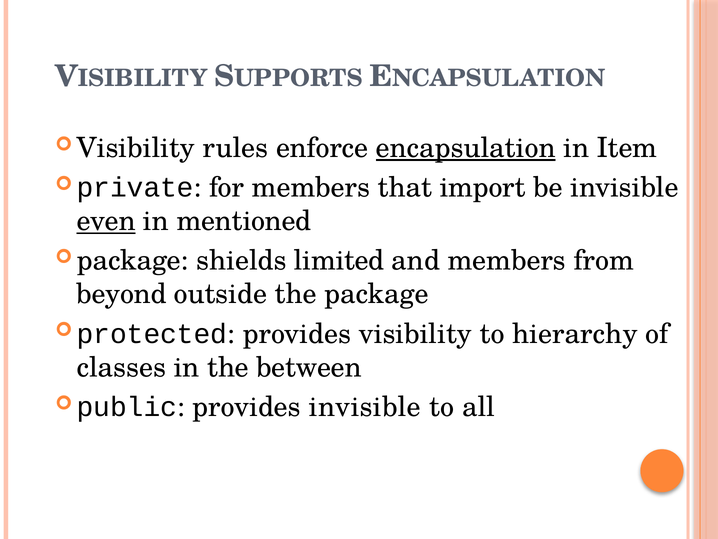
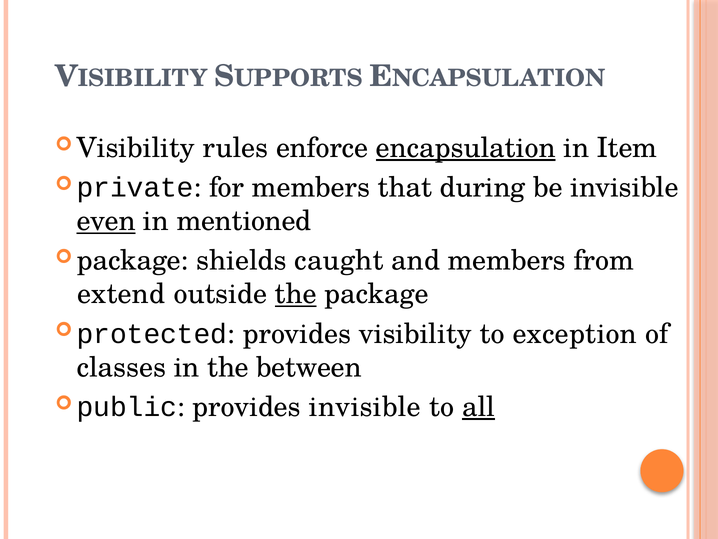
import: import -> during
limited: limited -> caught
beyond: beyond -> extend
the at (296, 294) underline: none -> present
hierarchy: hierarchy -> exception
all underline: none -> present
